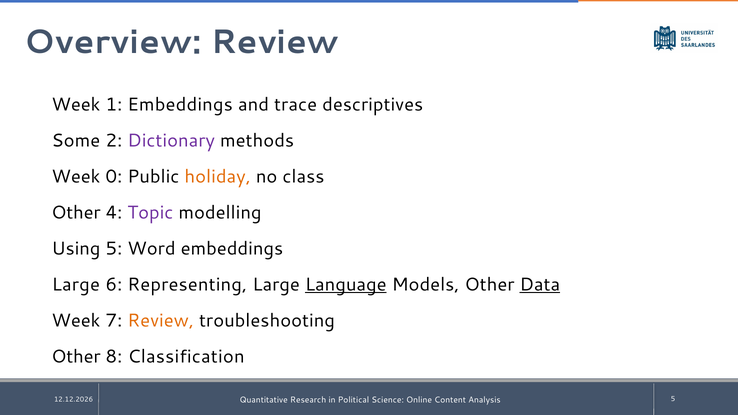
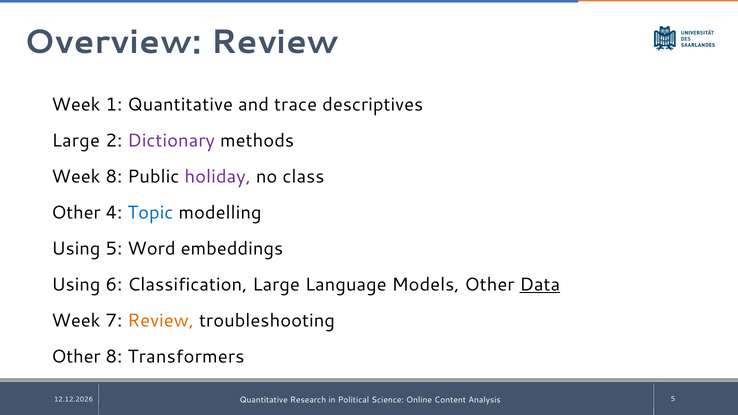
1 Embeddings: Embeddings -> Quantitative
Some at (76, 141): Some -> Large
Week 0: 0 -> 8
holiday colour: orange -> purple
Topic colour: purple -> blue
Large at (76, 285): Large -> Using
Representing: Representing -> Classification
Language underline: present -> none
Classification: Classification -> Transformers
